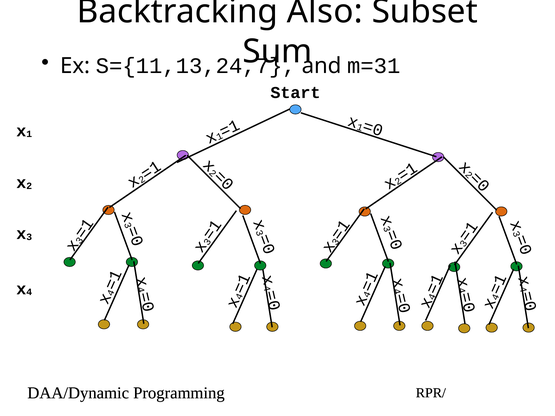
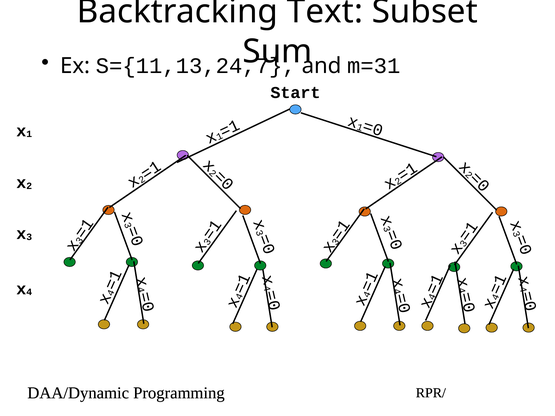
Also: Also -> Text
